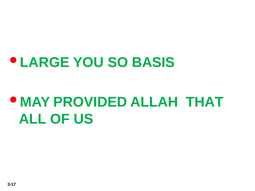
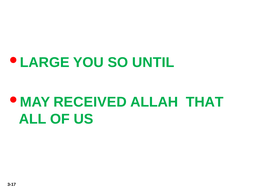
BASIS: BASIS -> UNTIL
PROVIDED: PROVIDED -> RECEIVED
